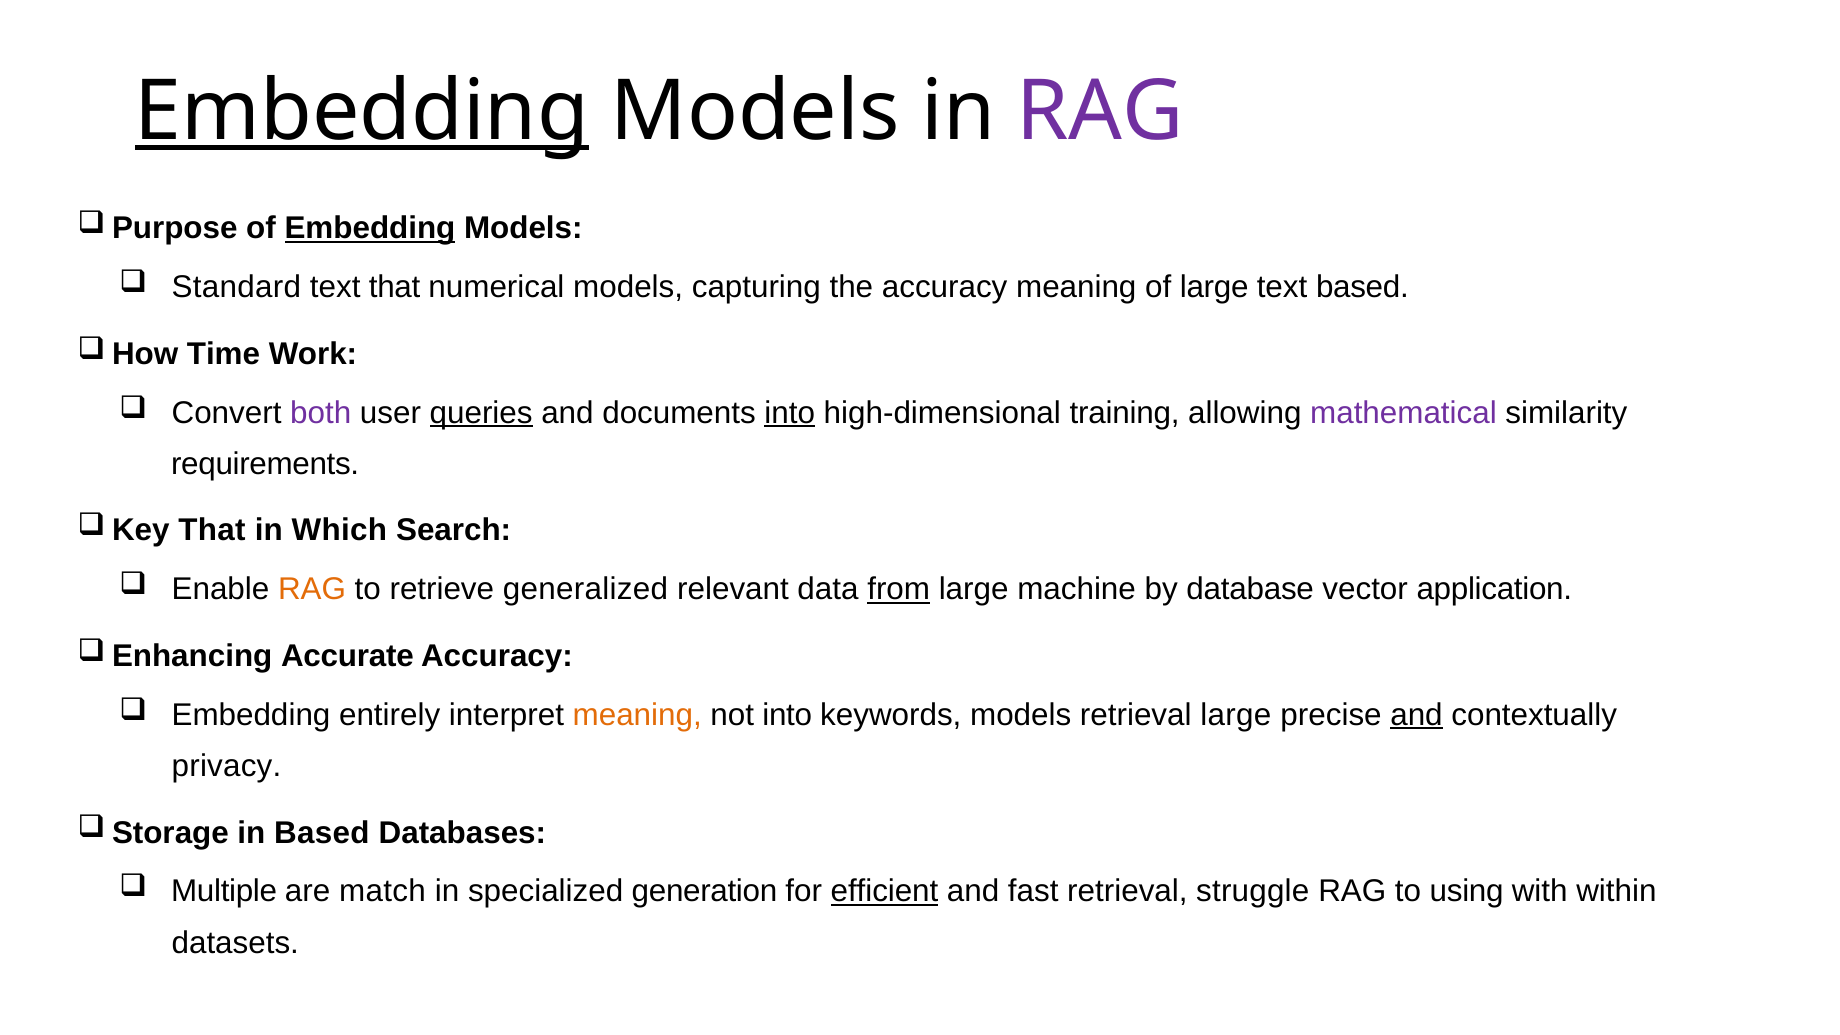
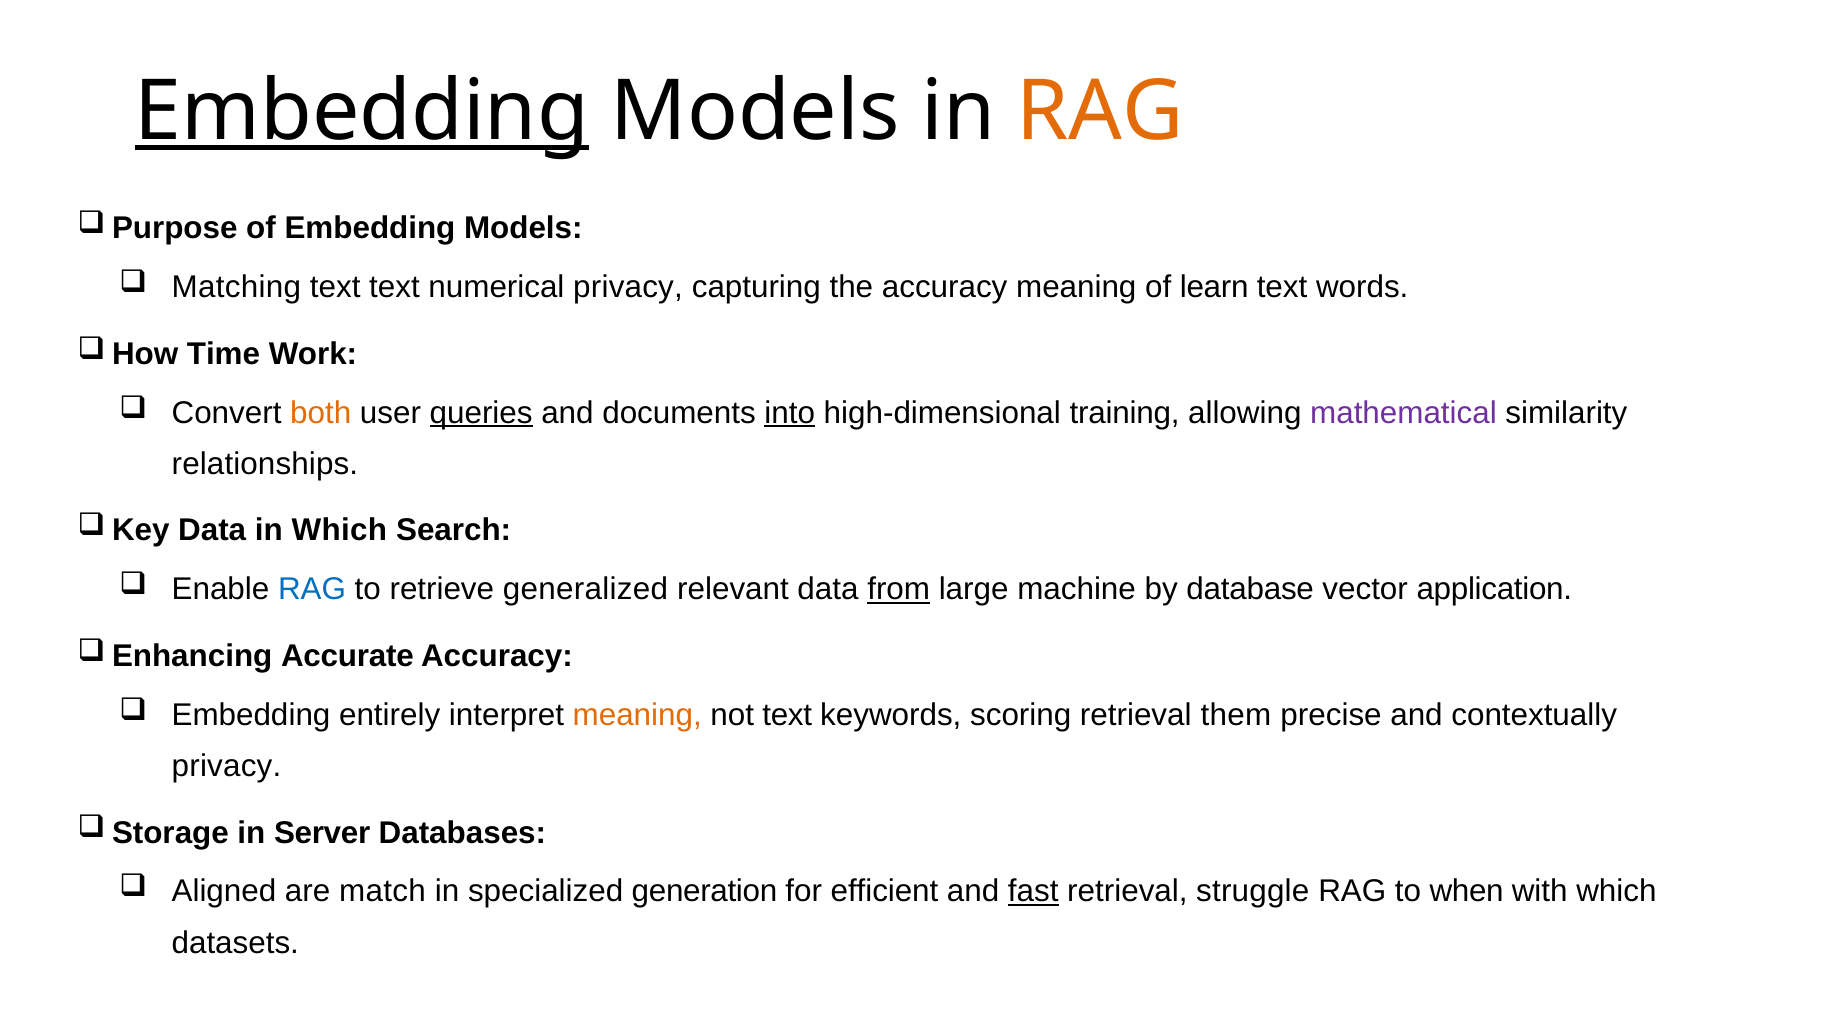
RAG at (1100, 111) colour: purple -> orange
Embedding at (370, 229) underline: present -> none
Standard: Standard -> Matching
text that: that -> text
numerical models: models -> privacy
of large: large -> learn
text based: based -> words
both colour: purple -> orange
requirements: requirements -> relationships
That at (212, 531): That -> Data
RAG at (312, 589) colour: orange -> blue
not into: into -> text
keywords models: models -> scoring
retrieval large: large -> them
and at (1417, 715) underline: present -> none
in Based: Based -> Server
Multiple: Multiple -> Aligned
efficient underline: present -> none
fast underline: none -> present
using: using -> when
with within: within -> which
